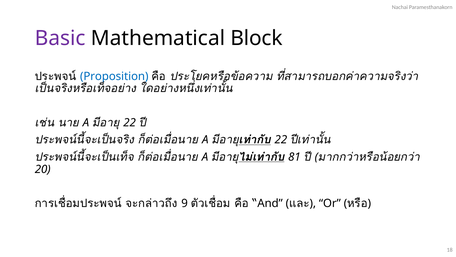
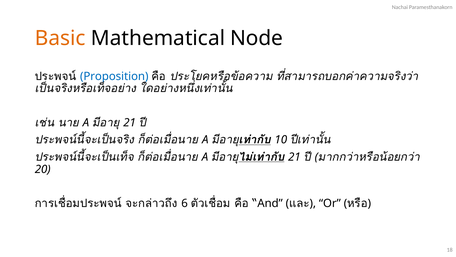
Basic colour: purple -> orange
Block: Block -> Node
22 at (130, 123): 22 -> 21
22 at (281, 140): 22 -> 10
81 at (294, 157): 81 -> 21
9: 9 -> 6
